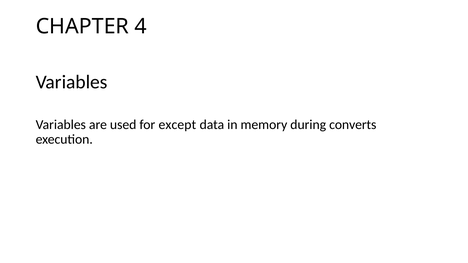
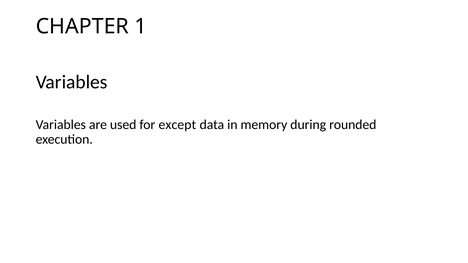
4: 4 -> 1
converts: converts -> rounded
